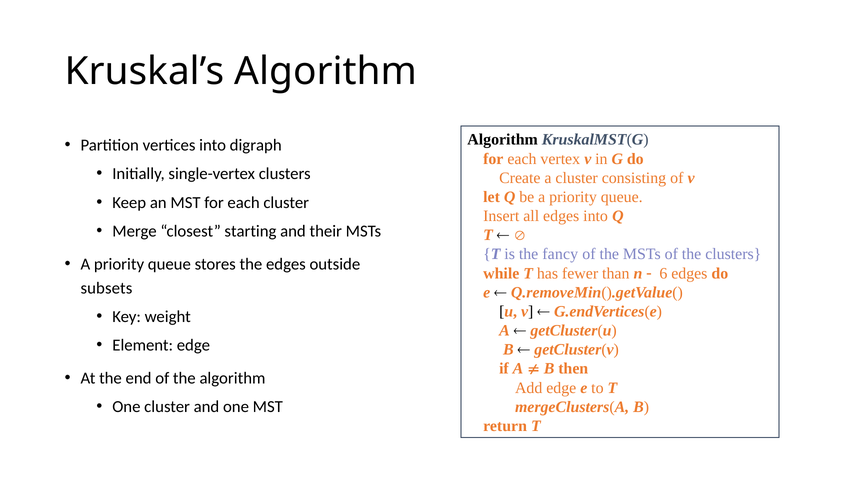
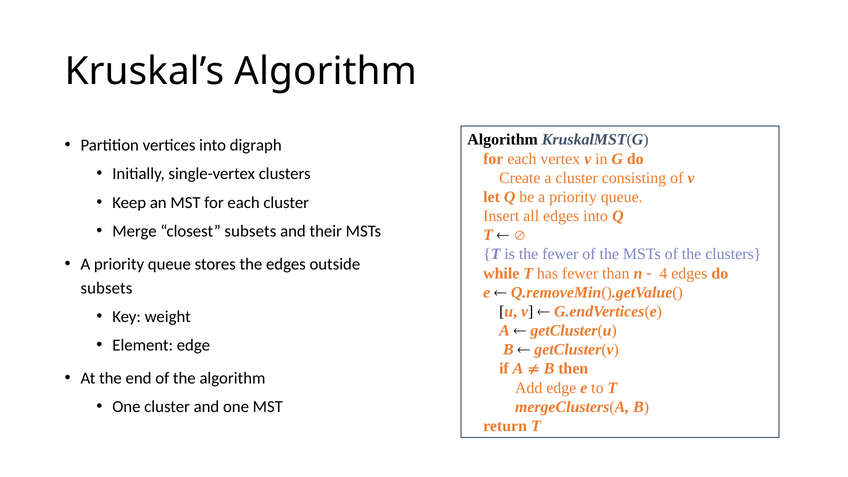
closest starting: starting -> subsets
the fancy: fancy -> fewer
6: 6 -> 4
